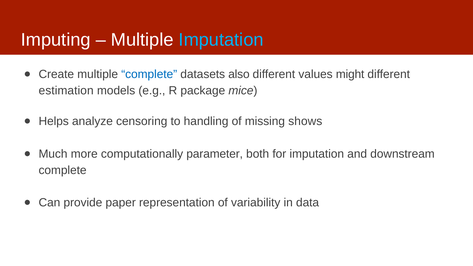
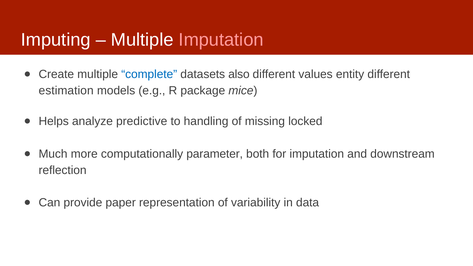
Imputation at (221, 40) colour: light blue -> pink
might: might -> entity
censoring: censoring -> predictive
shows: shows -> locked
complete at (63, 170): complete -> reflection
